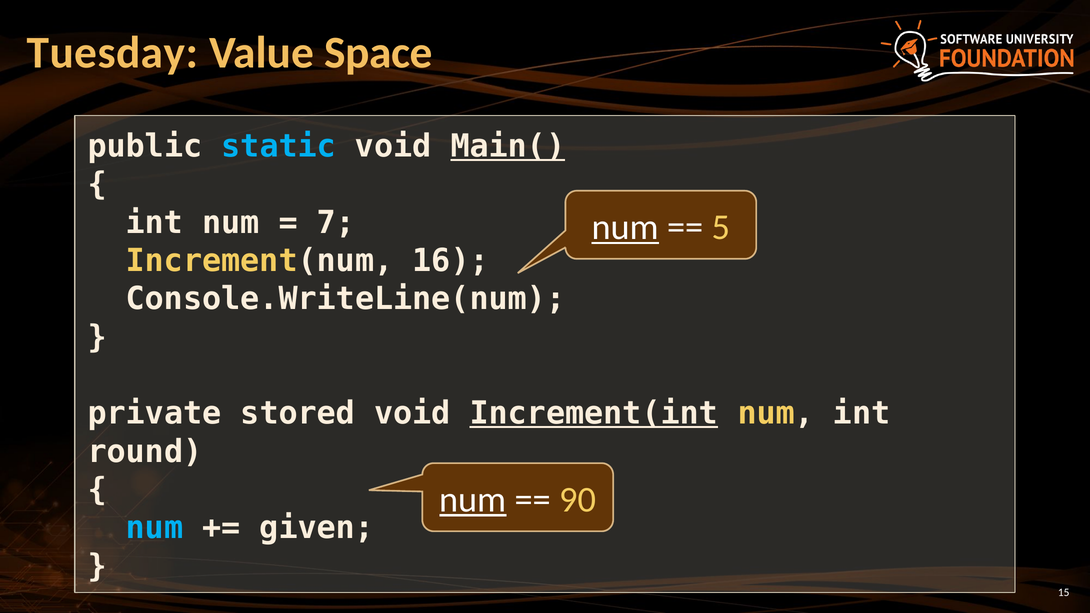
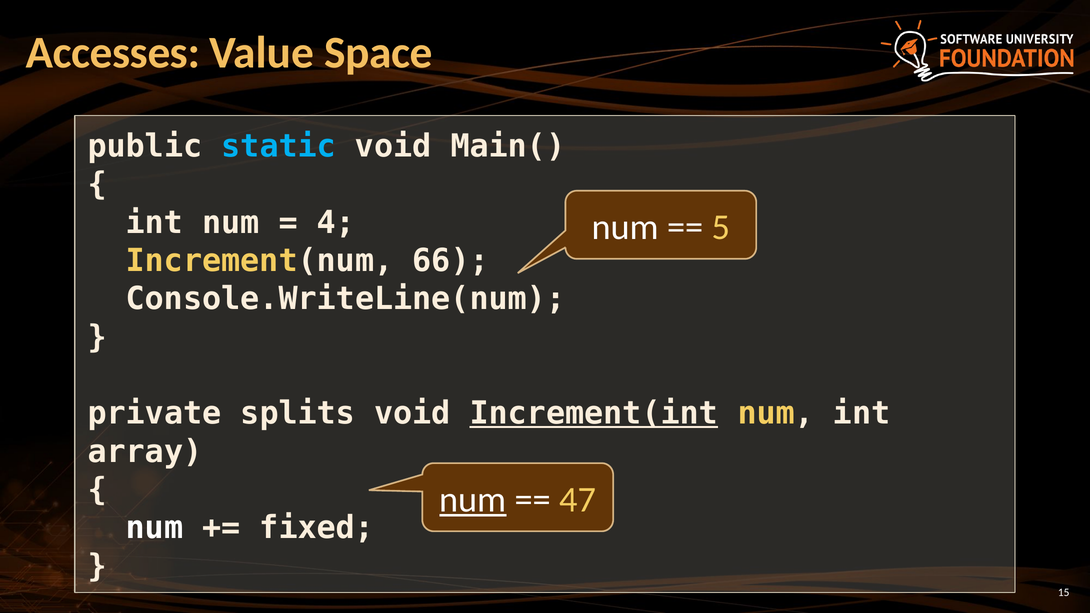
Tuesday: Tuesday -> Accesses
Main( underline: present -> none
7: 7 -> 4
num at (625, 227) underline: present -> none
16: 16 -> 66
stored: stored -> splits
round: round -> array
90: 90 -> 47
num at (154, 528) colour: light blue -> white
given: given -> fixed
